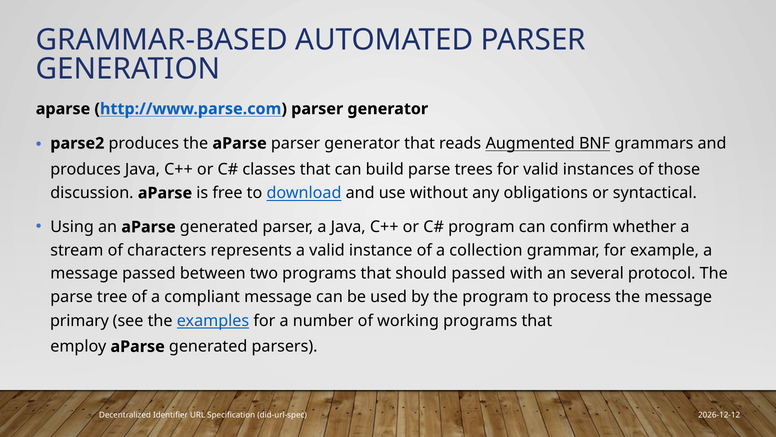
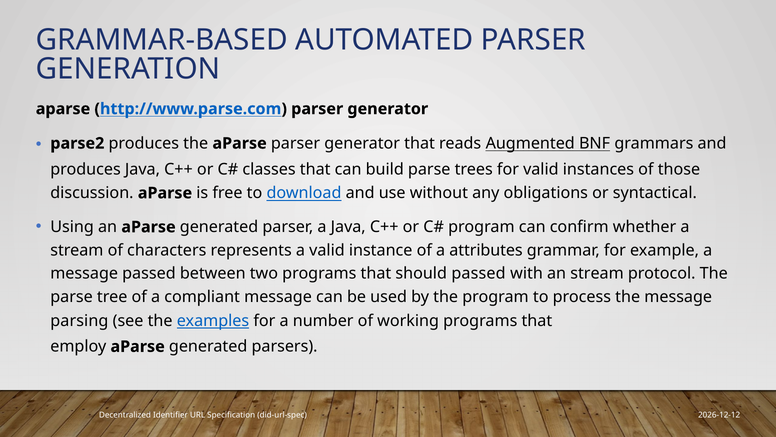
collection: collection -> attributes
an several: several -> stream
primary: primary -> parsing
